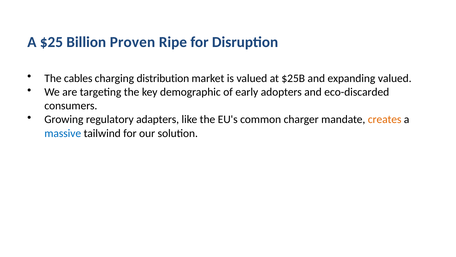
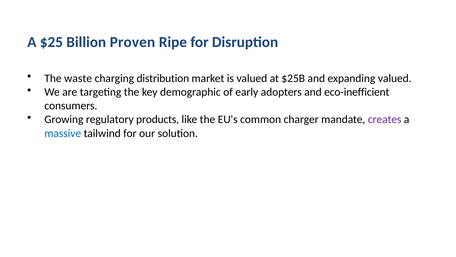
cables: cables -> waste
eco-discarded: eco-discarded -> eco-inefficient
adapters: adapters -> products
creates colour: orange -> purple
